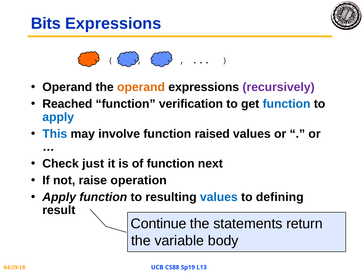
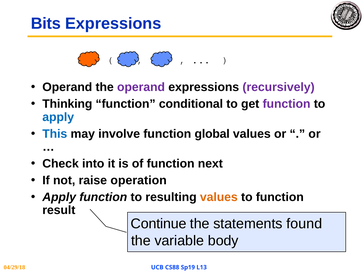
operand at (141, 87) colour: orange -> purple
Reached: Reached -> Thinking
verification: verification -> conditional
function at (287, 104) colour: blue -> purple
raised: raised -> global
just: just -> into
values at (219, 197) colour: blue -> orange
to defining: defining -> function
return: return -> found
